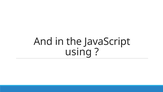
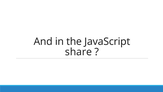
using: using -> share
